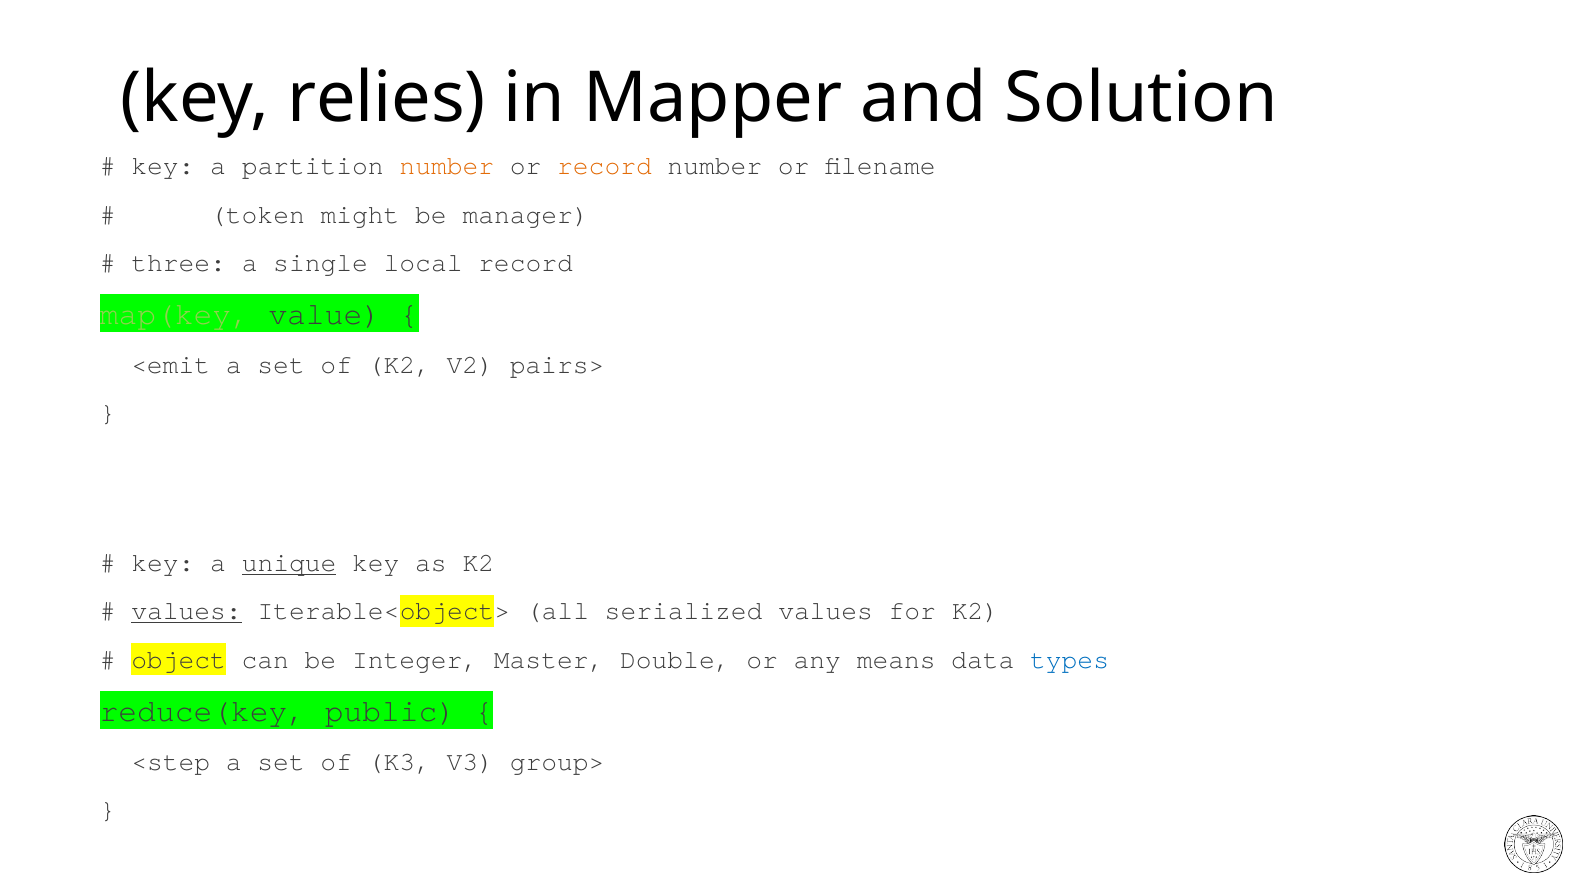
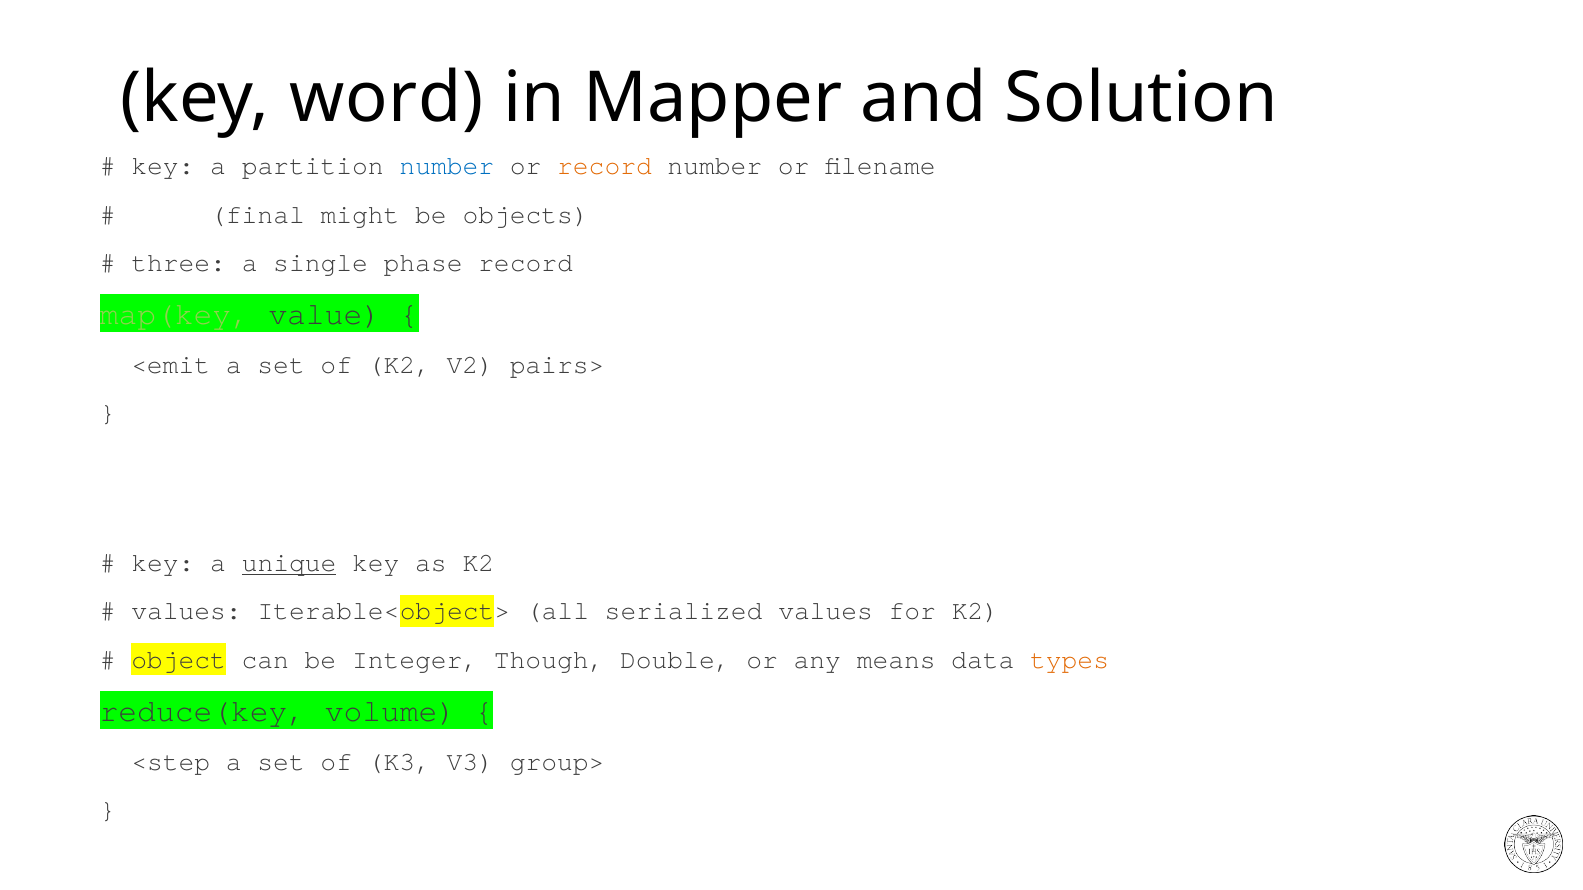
relies: relies -> word
number at (447, 166) colour: orange -> blue
token: token -> final
manager: manager -> objects
local: local -> phase
values at (187, 612) underline: present -> none
Master: Master -> Though
types colour: blue -> orange
public: public -> volume
